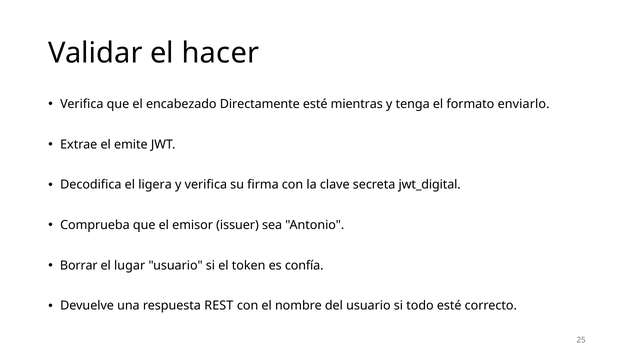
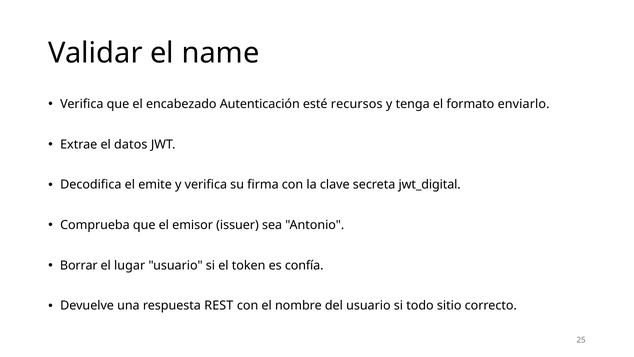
hacer: hacer -> name
Directamente: Directamente -> Autenticación
mientras: mientras -> recursos
emite: emite -> datos
ligera: ligera -> emite
todo esté: esté -> sitio
